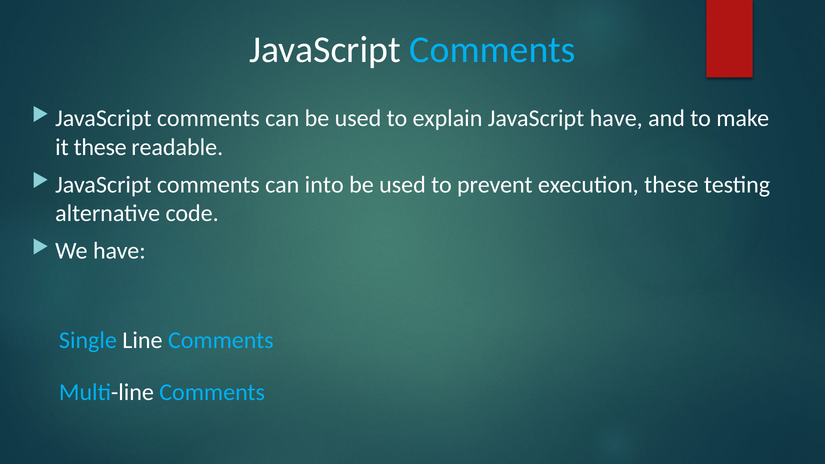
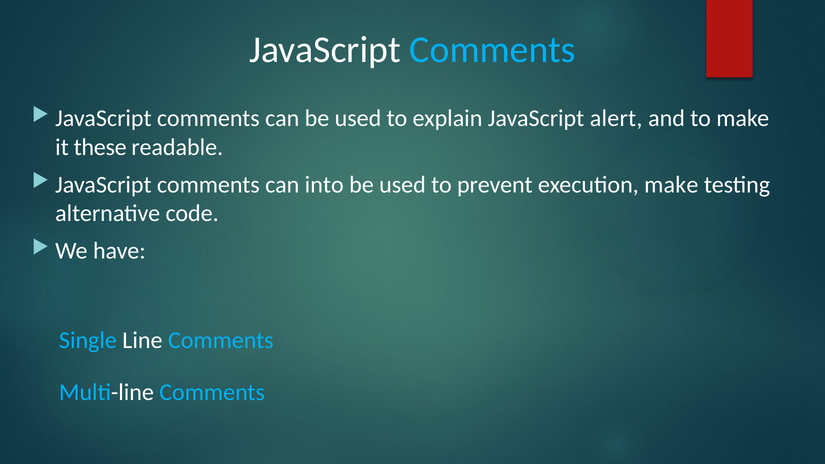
JavaScript have: have -> alert
execution these: these -> make
